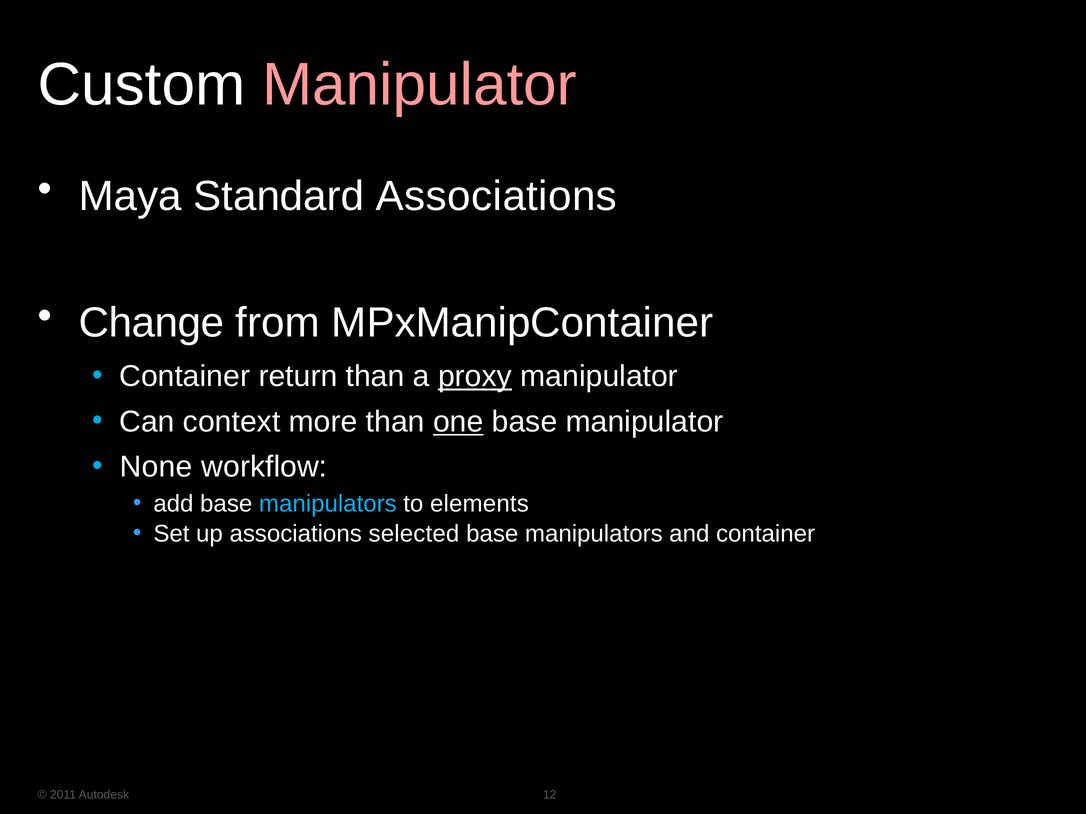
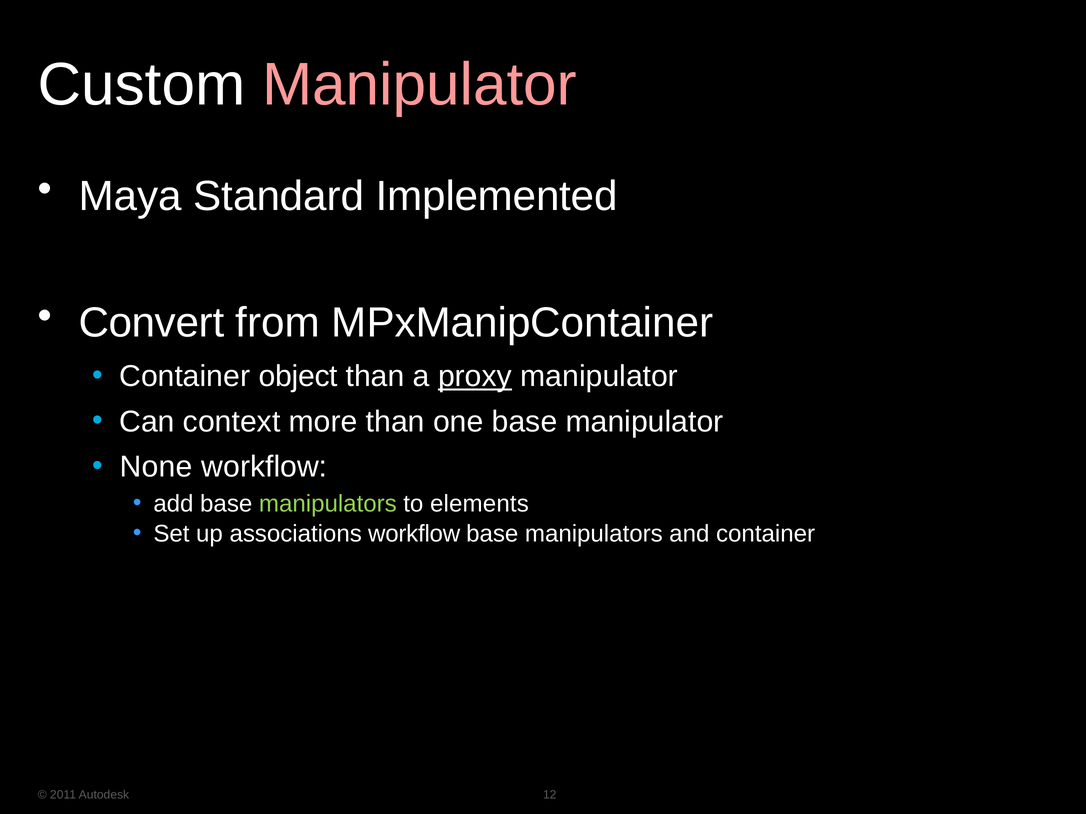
Standard Associations: Associations -> Implemented
Change: Change -> Convert
return: return -> object
one underline: present -> none
manipulators at (328, 504) colour: light blue -> light green
associations selected: selected -> workflow
